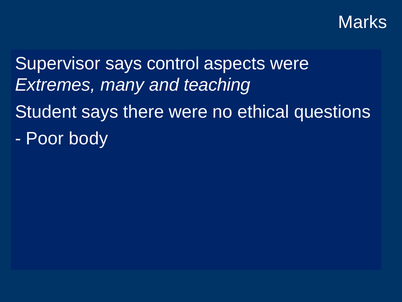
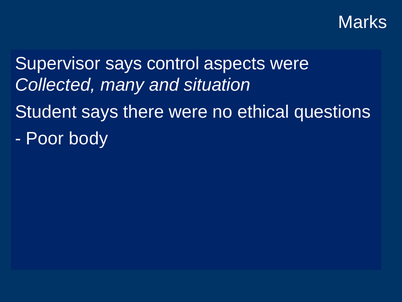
Extremes: Extremes -> Collected
teaching: teaching -> situation
